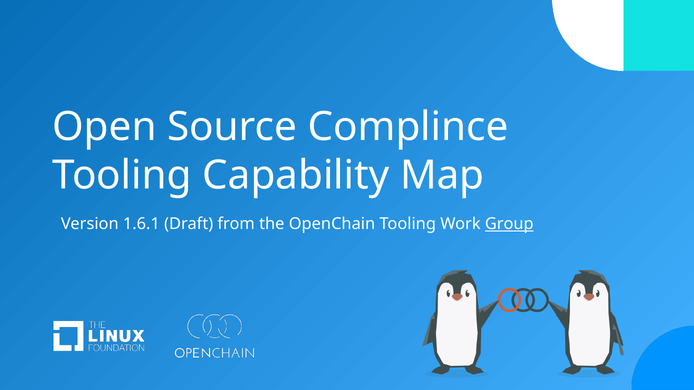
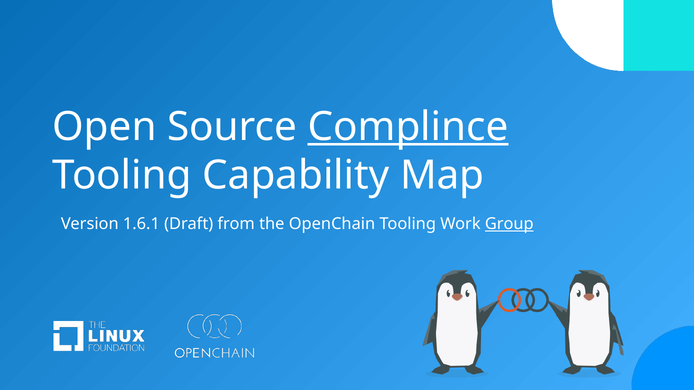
Complince underline: none -> present
